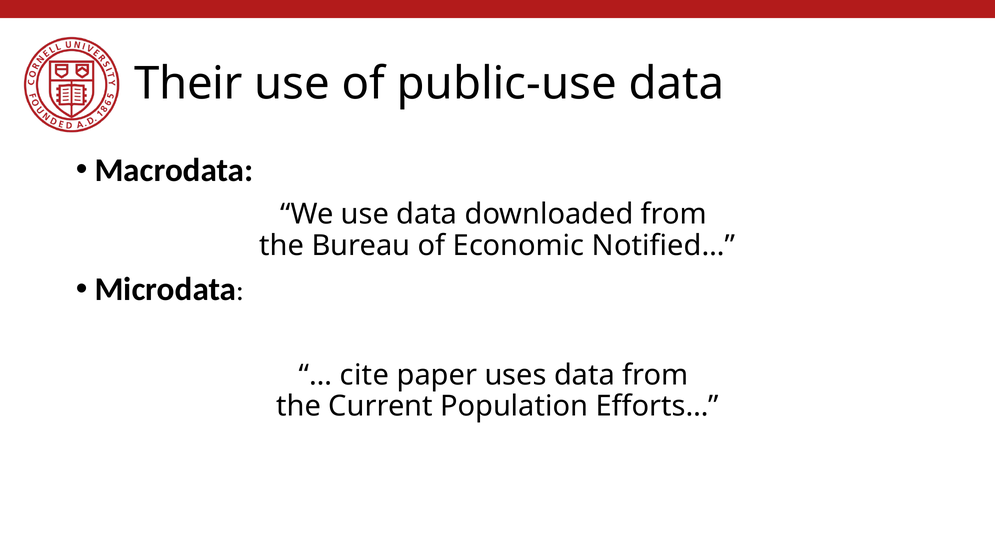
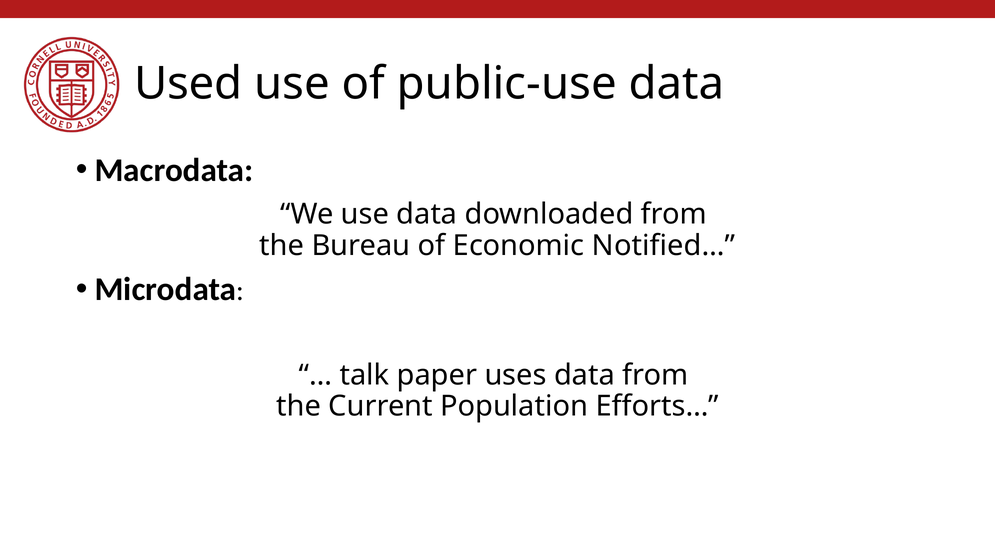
Their: Their -> Used
cite: cite -> talk
